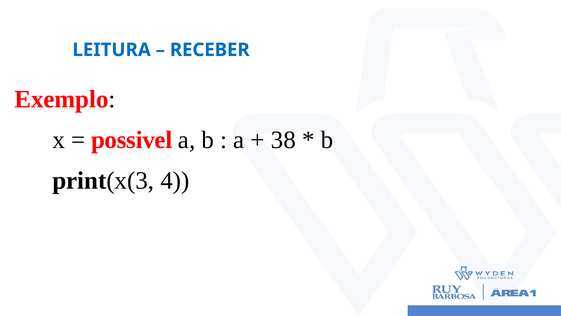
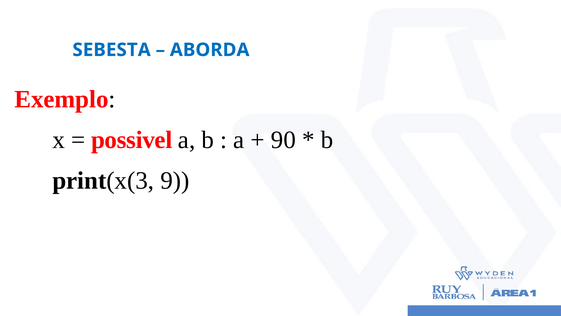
LEITURA: LEITURA -> SEBESTA
RECEBER: RECEBER -> ABORDA
38: 38 -> 90
4: 4 -> 9
